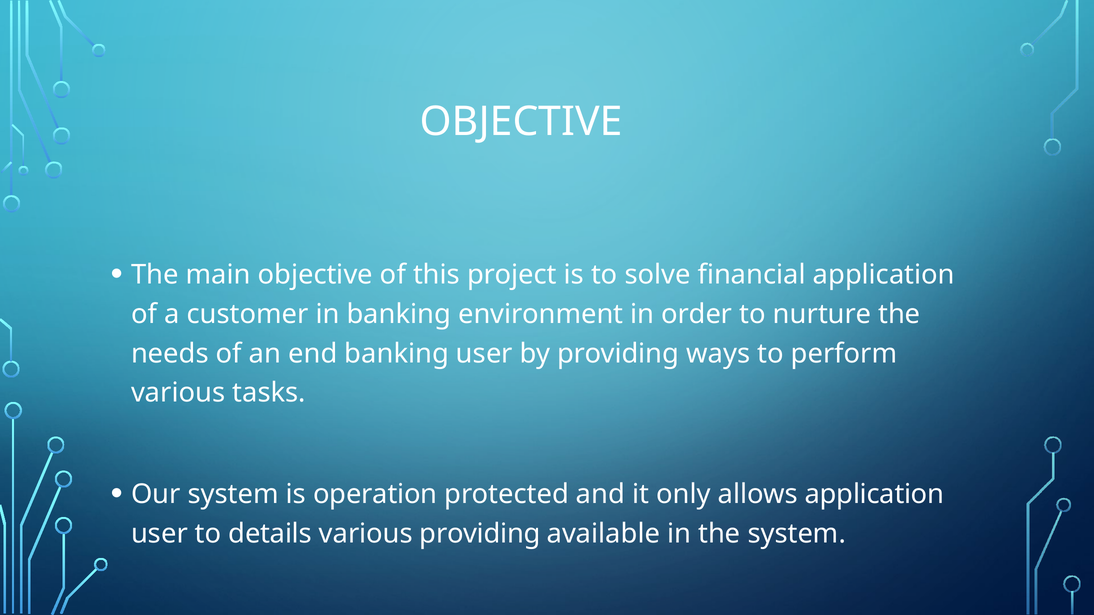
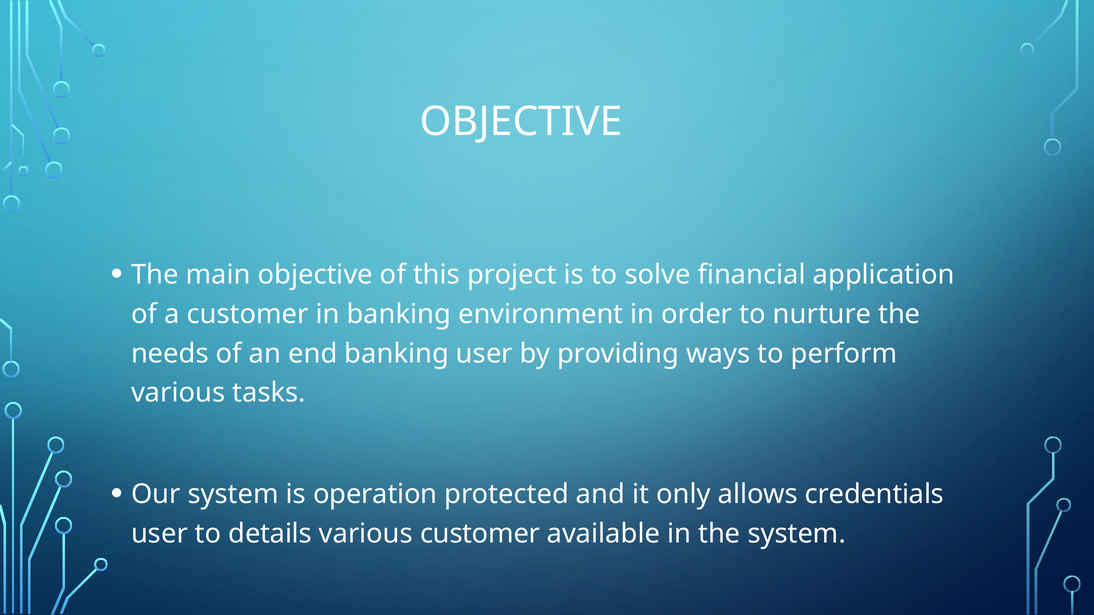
allows application: application -> credentials
various providing: providing -> customer
